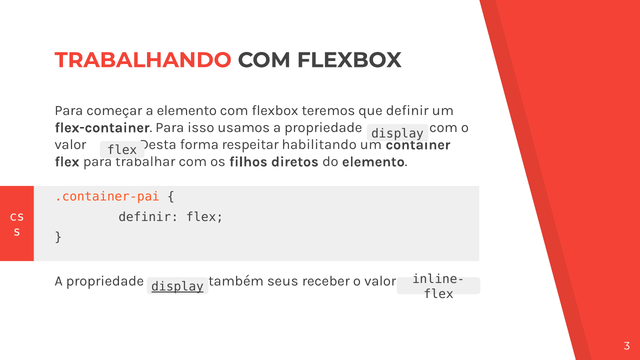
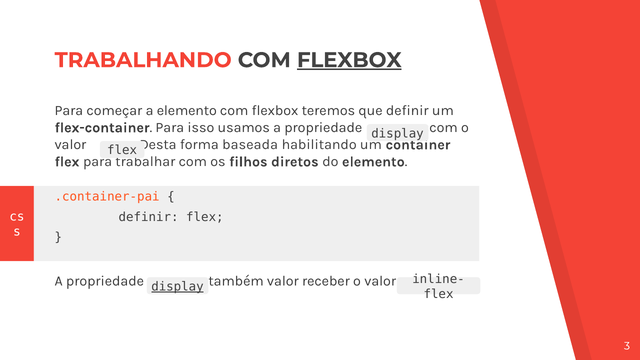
FLEXBOX at (349, 60) underline: none -> present
respeitar: respeitar -> baseada
também seus: seus -> valor
